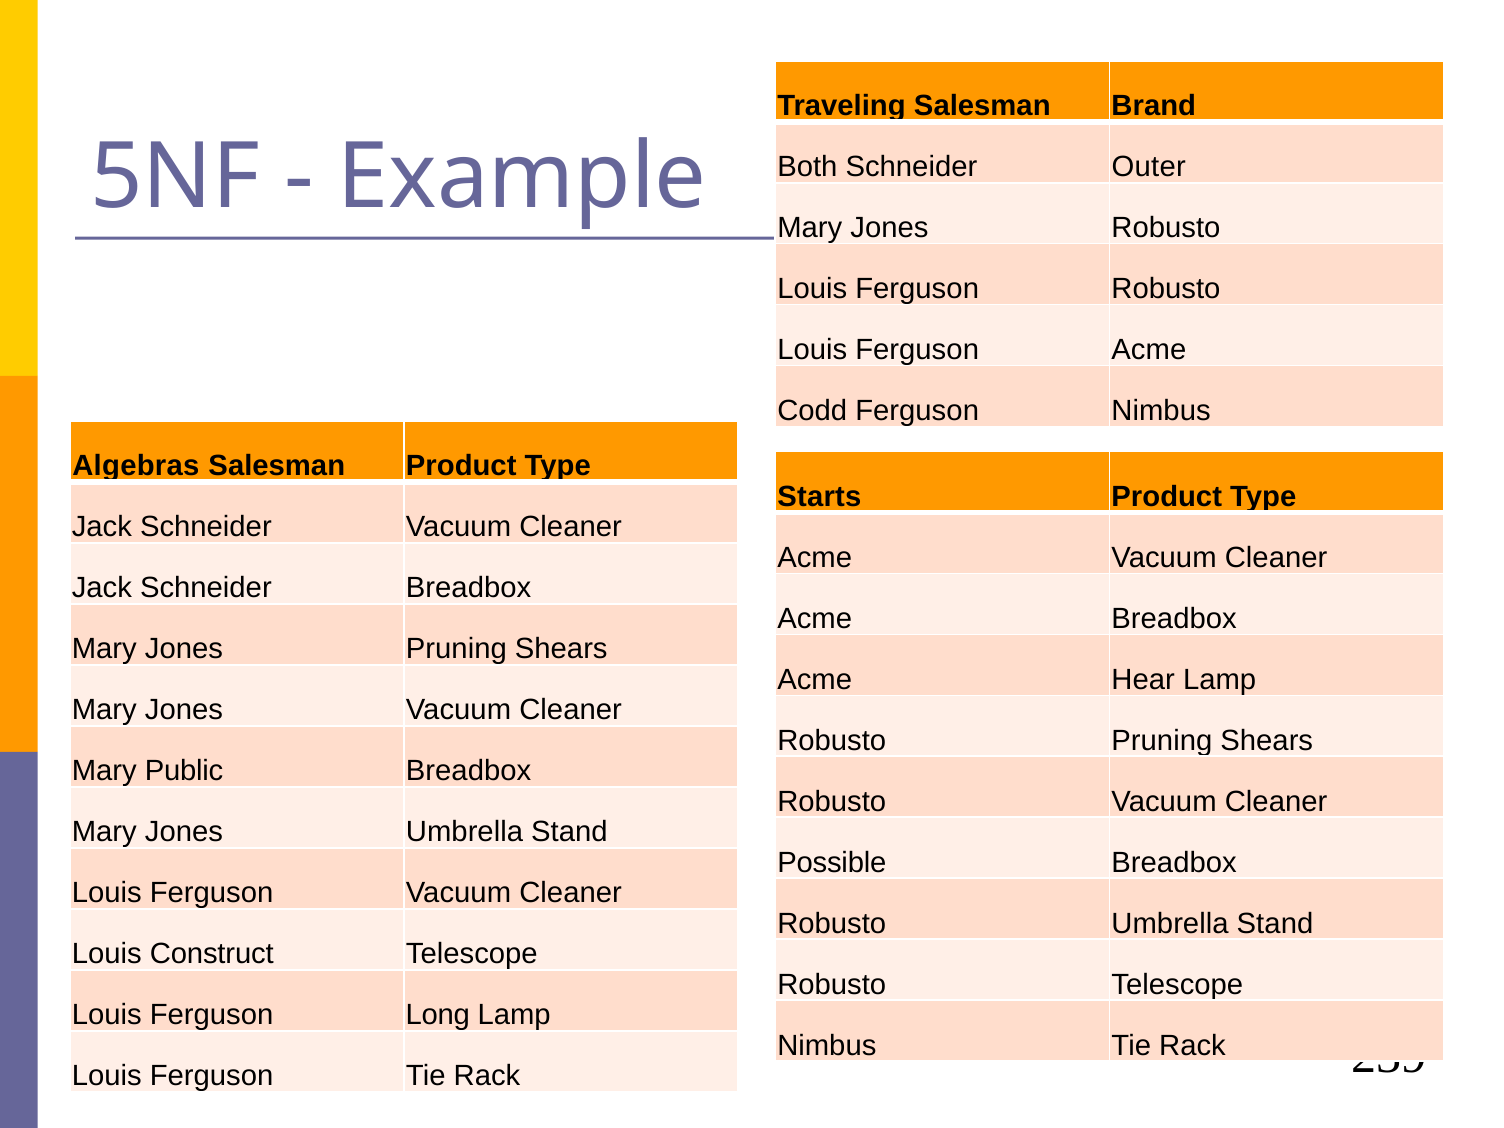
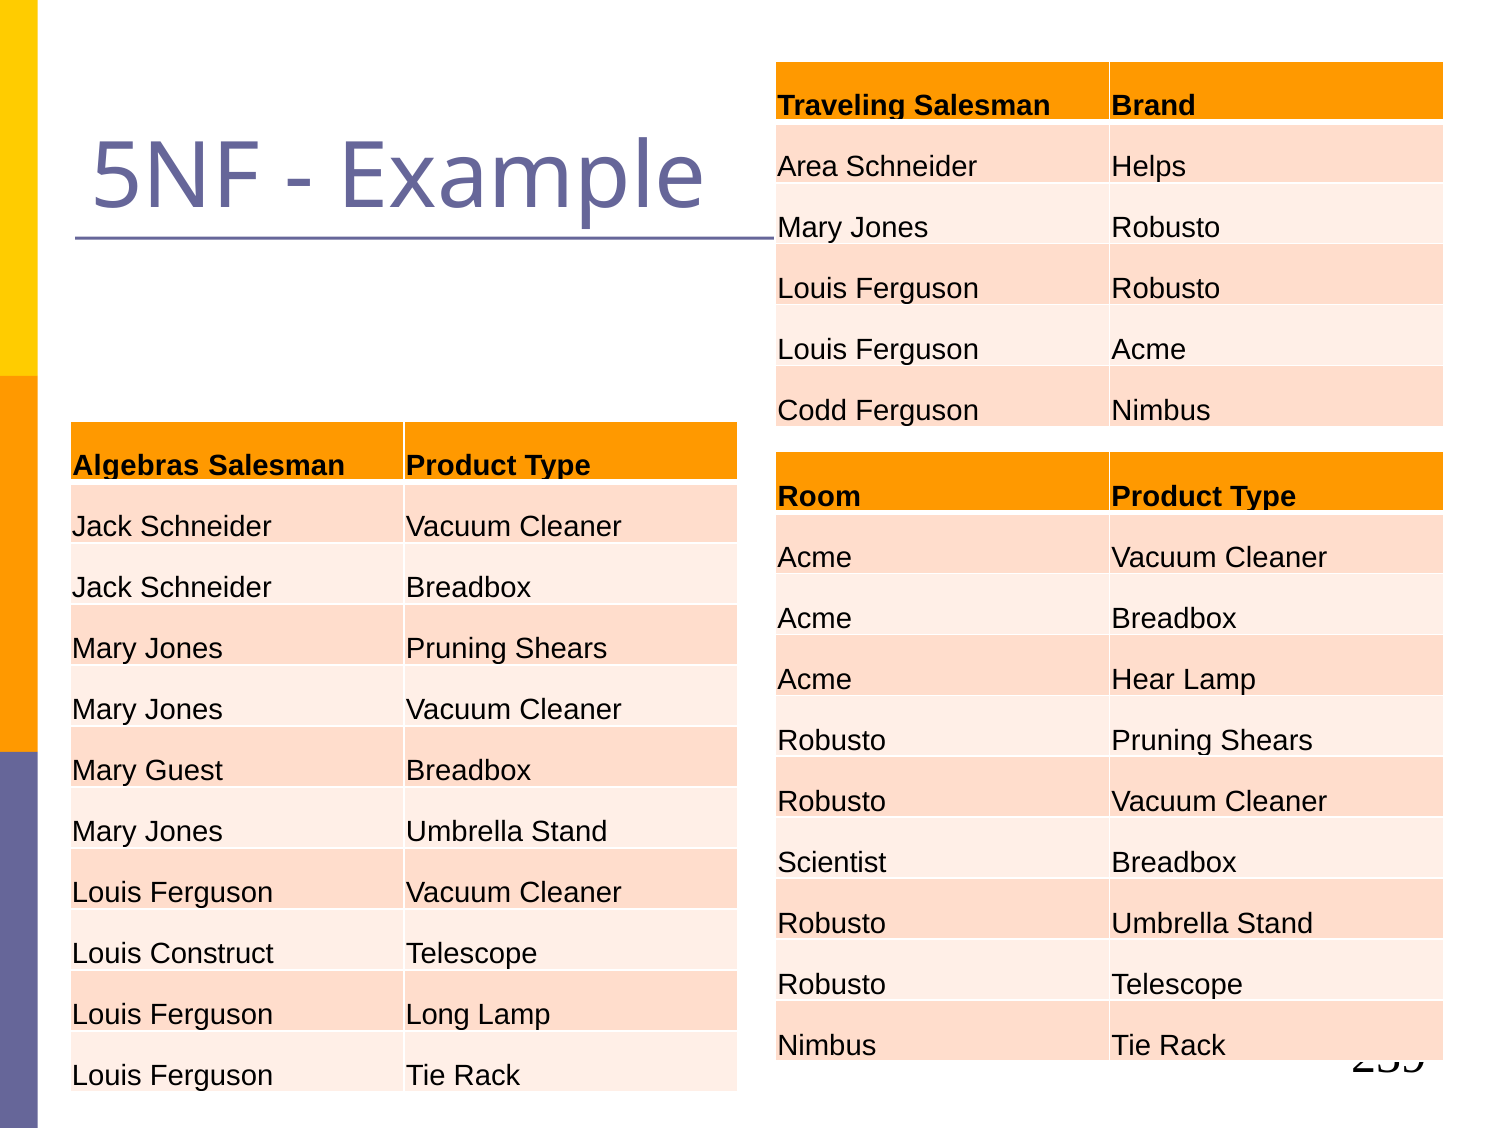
Both: Both -> Area
Outer: Outer -> Helps
Starts: Starts -> Room
Public: Public -> Guest
Possible: Possible -> Scientist
